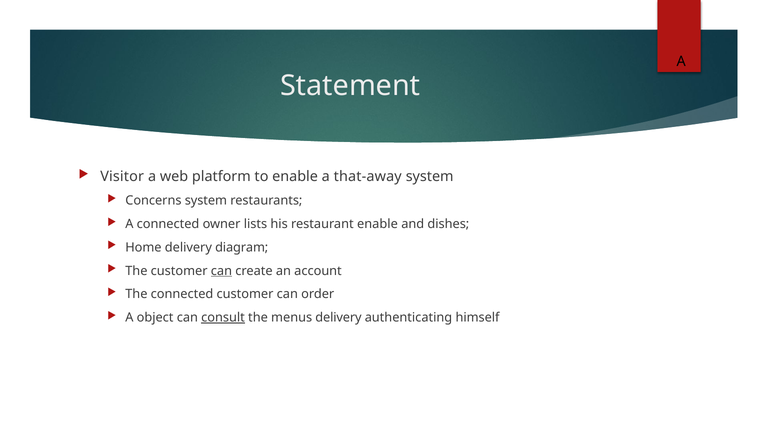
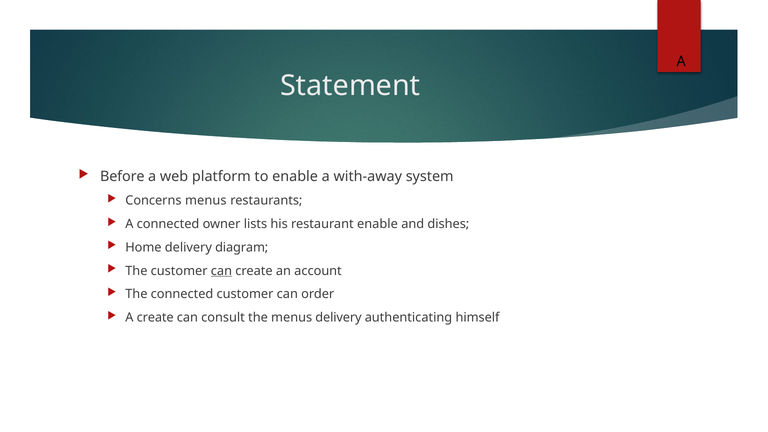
Visitor: Visitor -> Before
that-away: that-away -> with-away
Concerns system: system -> menus
A object: object -> create
consult underline: present -> none
